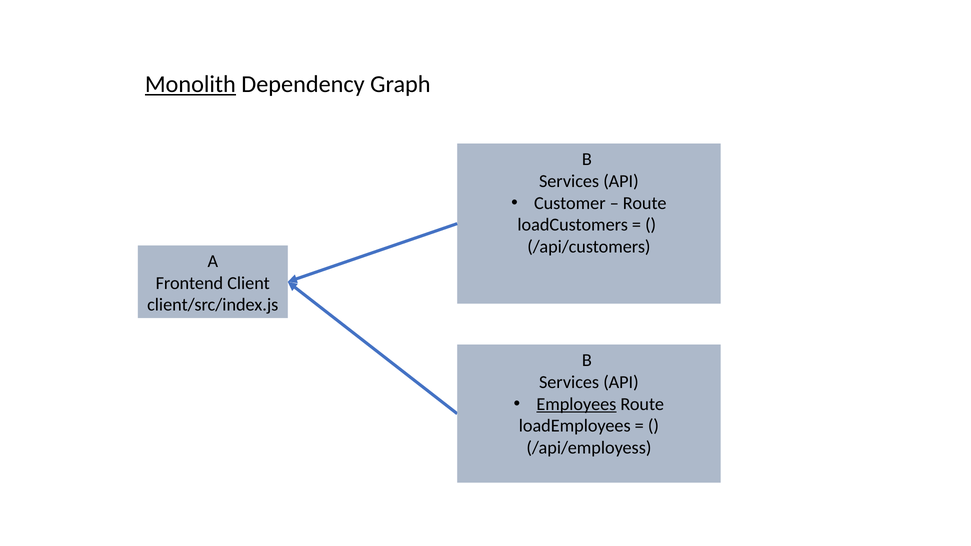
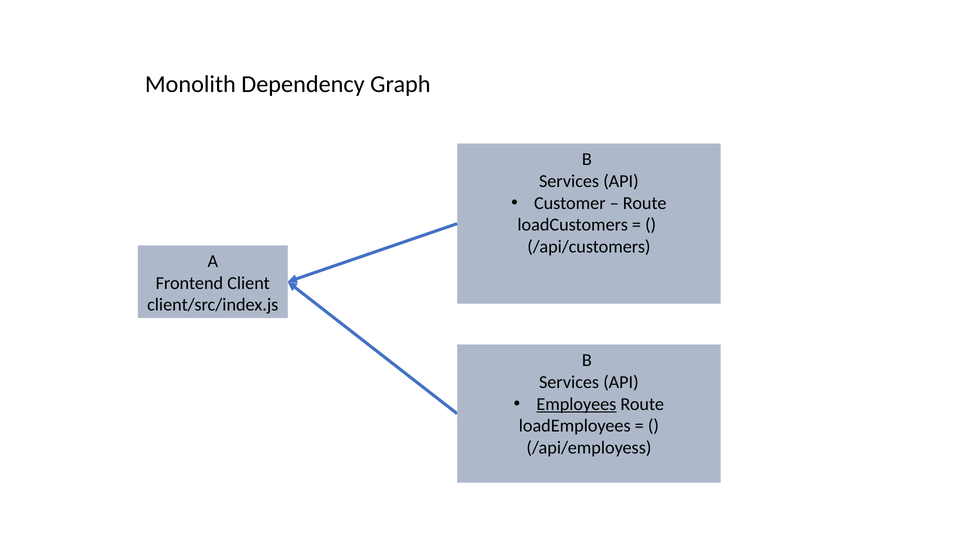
Monolith underline: present -> none
